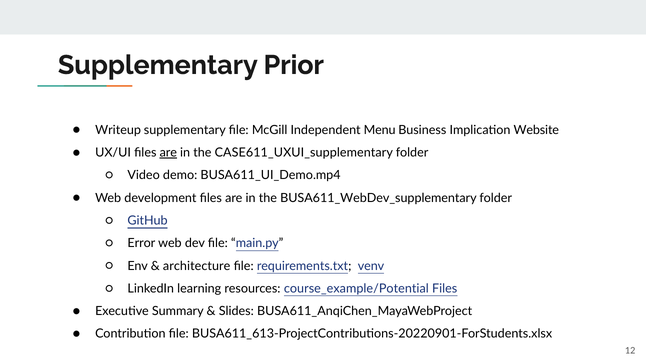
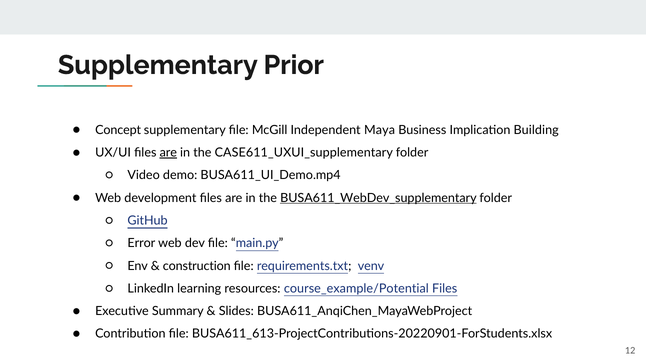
Writeup: Writeup -> Concept
Menu: Menu -> Maya
Website: Website -> Building
BUSA611_WebDev_supplementary underline: none -> present
architecture: architecture -> construction
